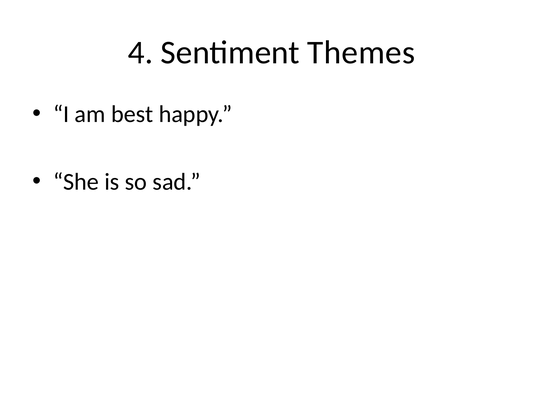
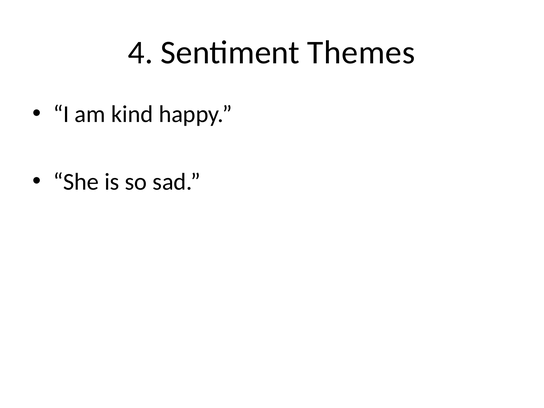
best: best -> kind
